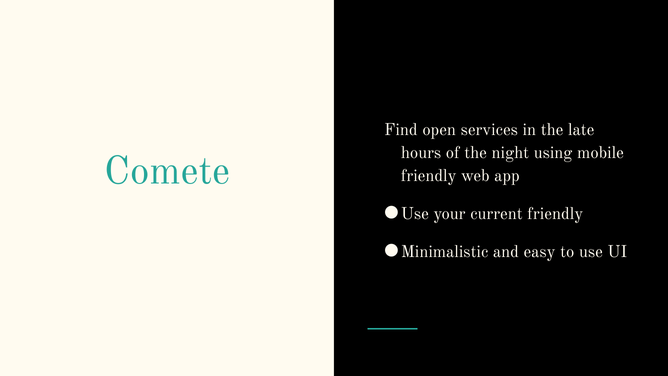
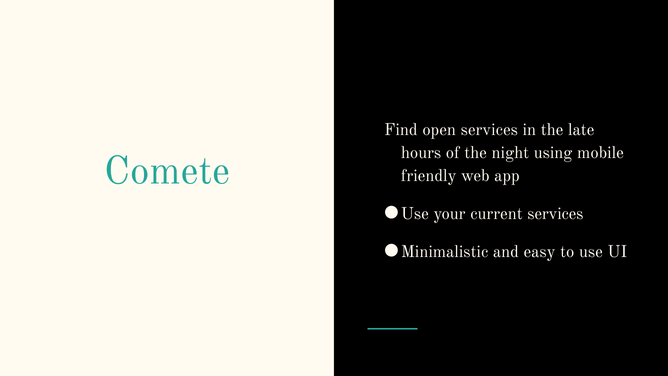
current friendly: friendly -> services
